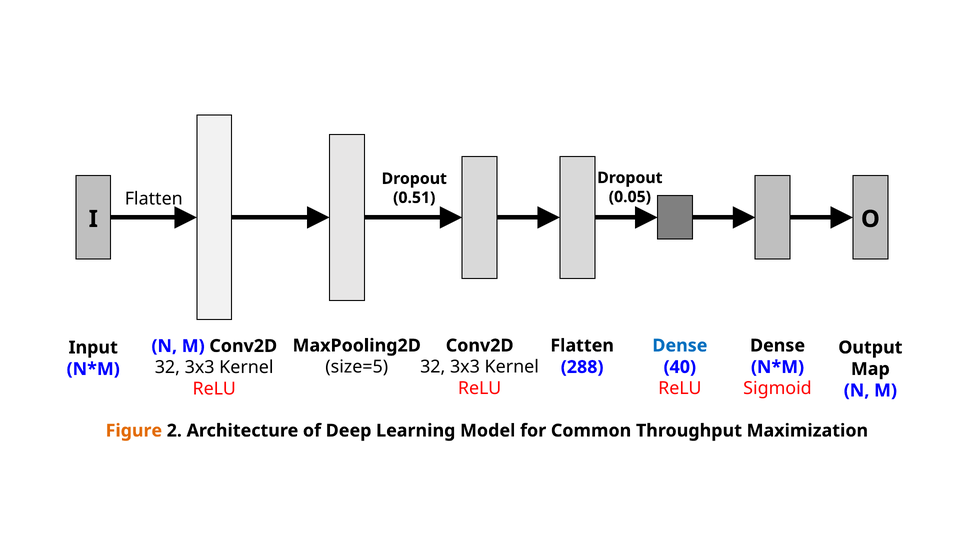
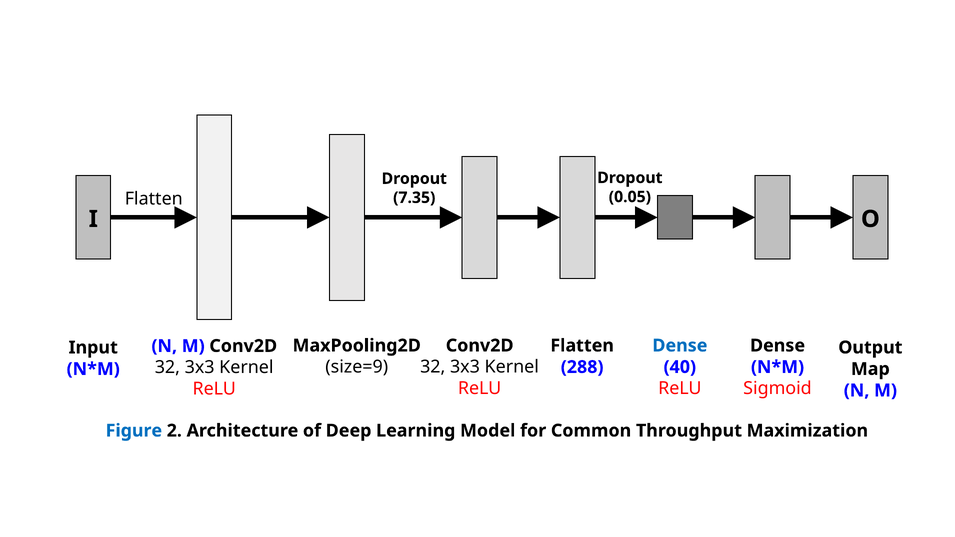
0.51: 0.51 -> 7.35
size=5: size=5 -> size=9
Figure colour: orange -> blue
